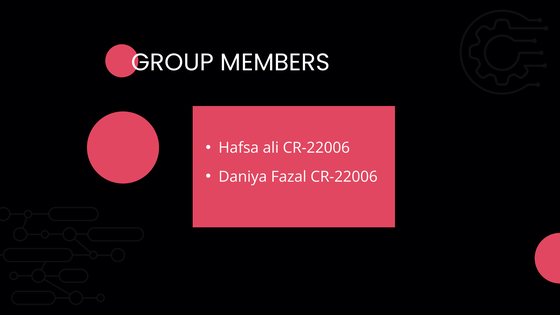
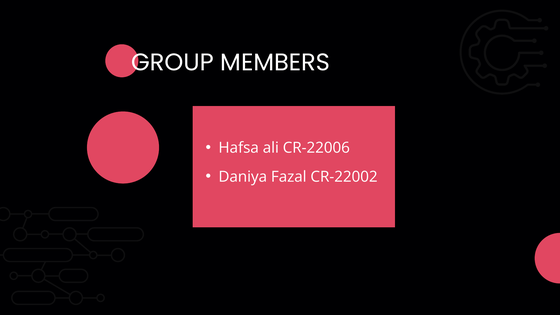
Fazal CR-22006: CR-22006 -> CR-22002
